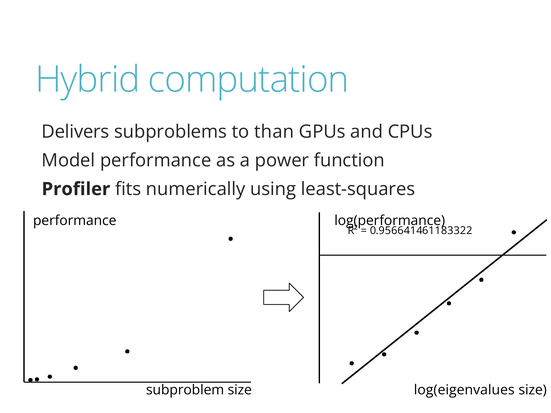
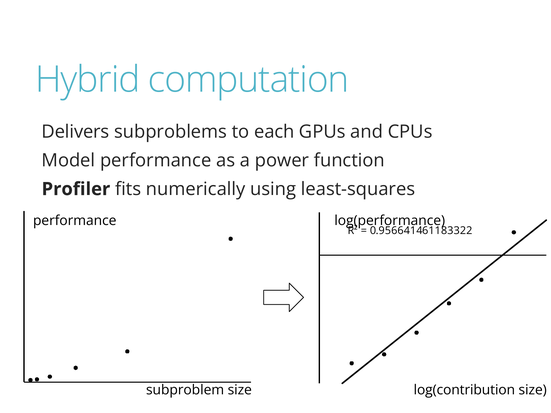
than: than -> each
log(eigenvalues: log(eigenvalues -> log(contribution
